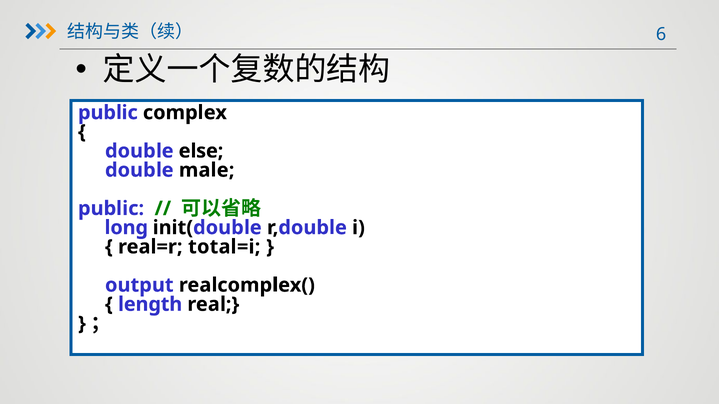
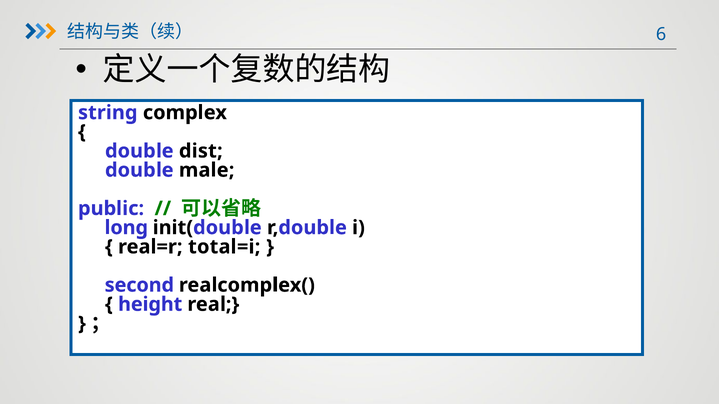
public at (108, 113): public -> string
else: else -> dist
output: output -> second
length: length -> height
